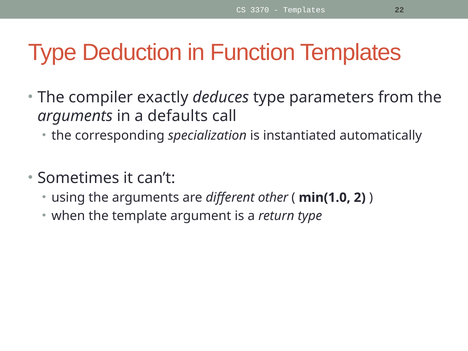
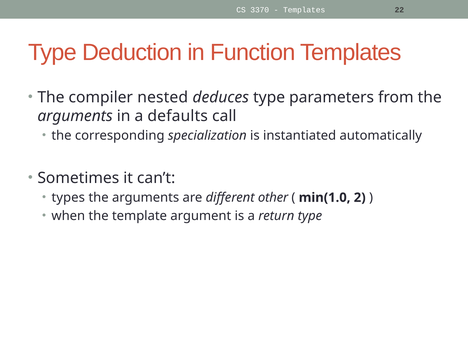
exactly: exactly -> nested
using: using -> types
